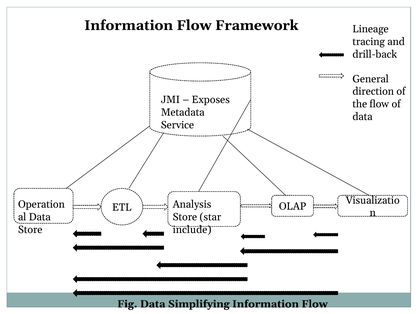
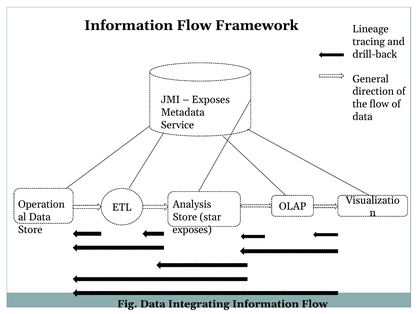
include at (192, 229): include -> exposes
Simplifying: Simplifying -> Integrating
